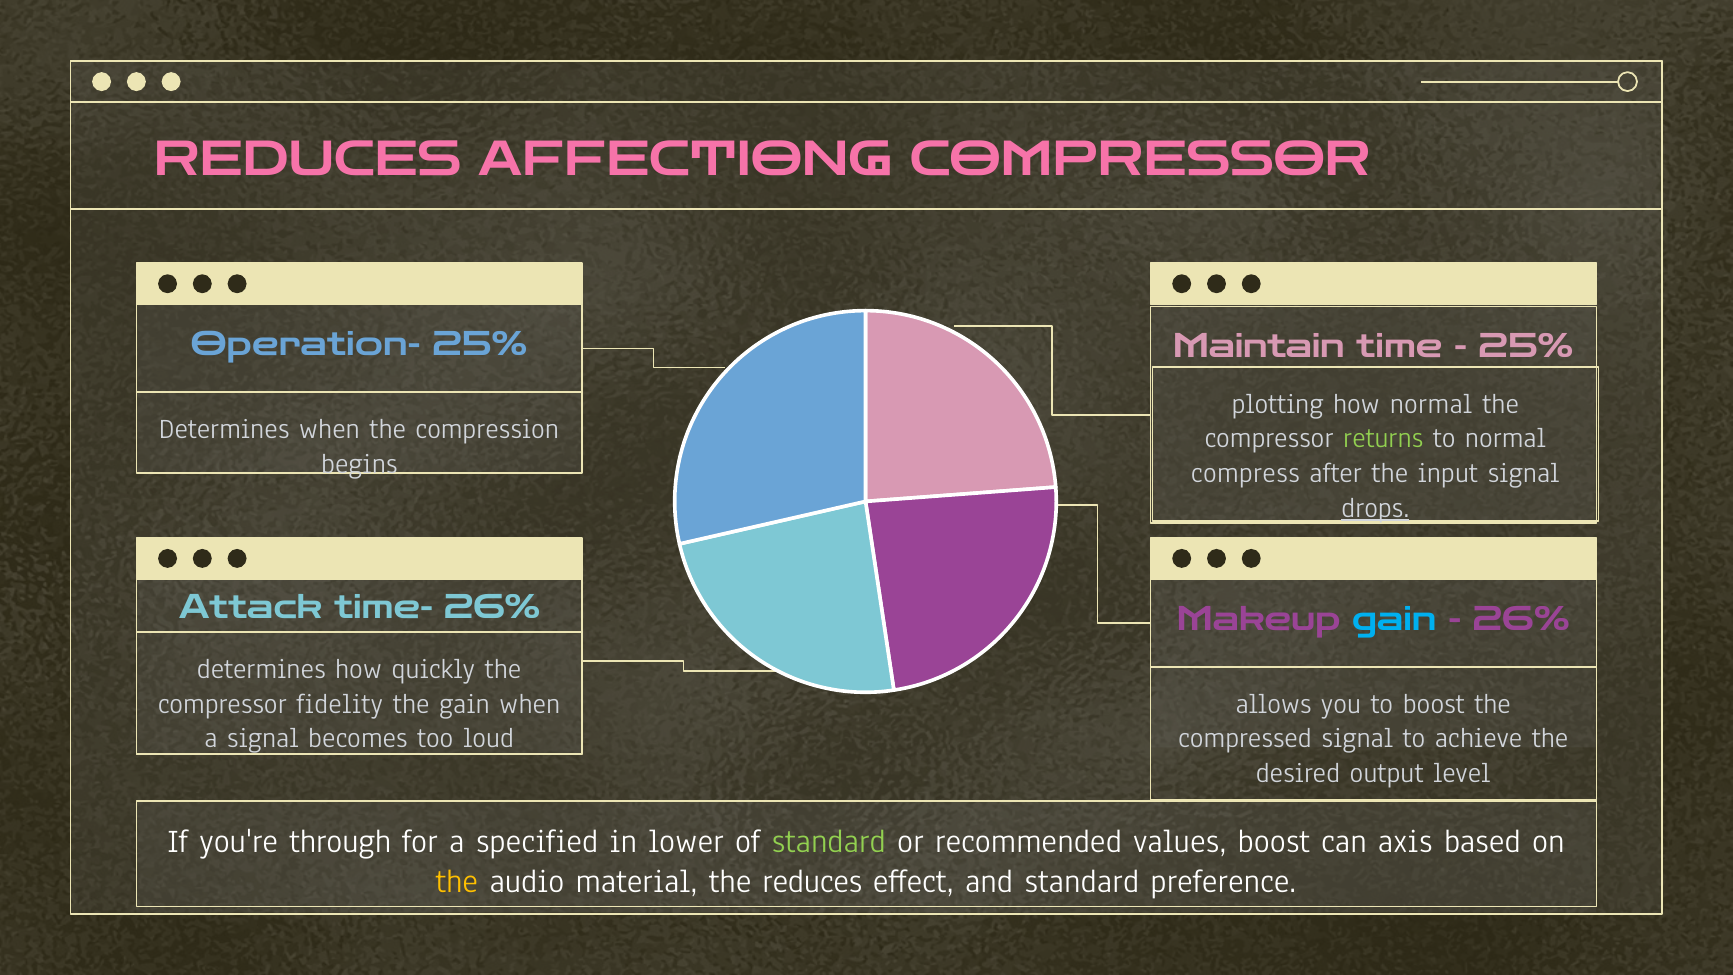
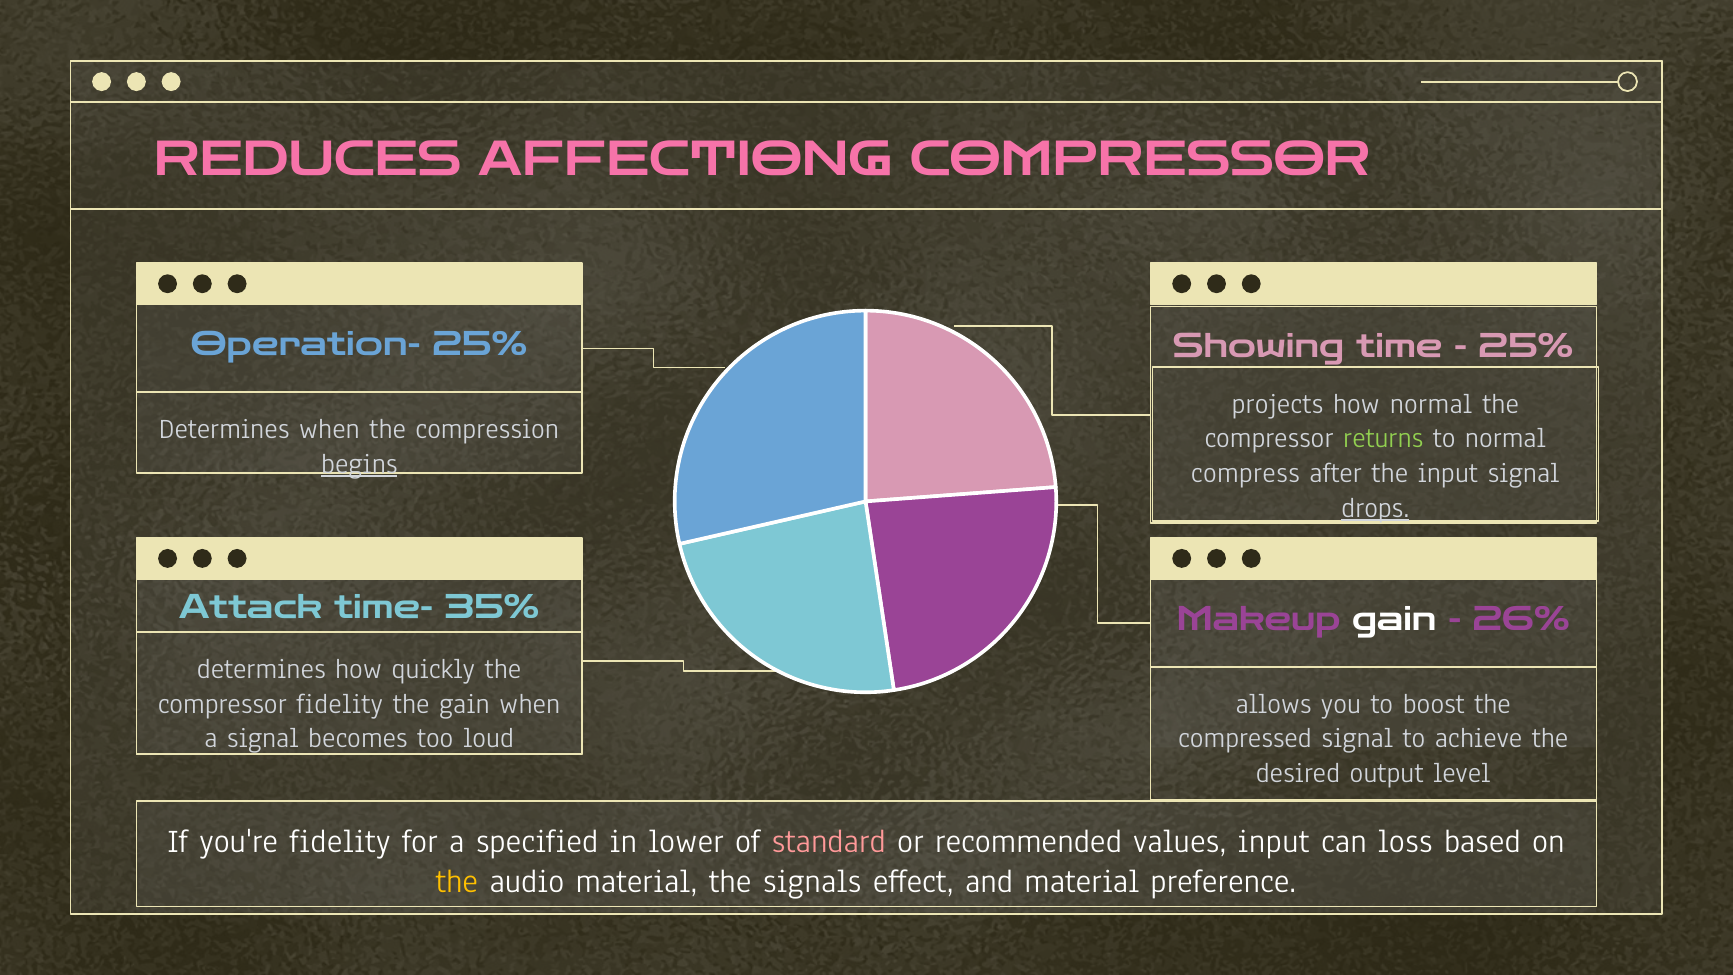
Maintain: Maintain -> Showing
plotting: plotting -> projects
begins underline: none -> present
time- 26%: 26% -> 35%
gain at (1394, 619) colour: light blue -> white
you're through: through -> fidelity
standard at (829, 841) colour: light green -> pink
values boost: boost -> input
axis: axis -> loss
the reduces: reduces -> signals
and standard: standard -> material
